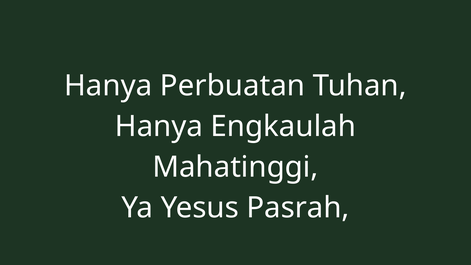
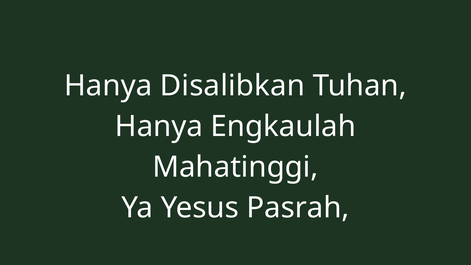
Perbuatan: Perbuatan -> Disalibkan
